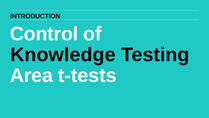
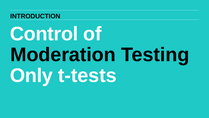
Knowledge: Knowledge -> Moderation
Area: Area -> Only
